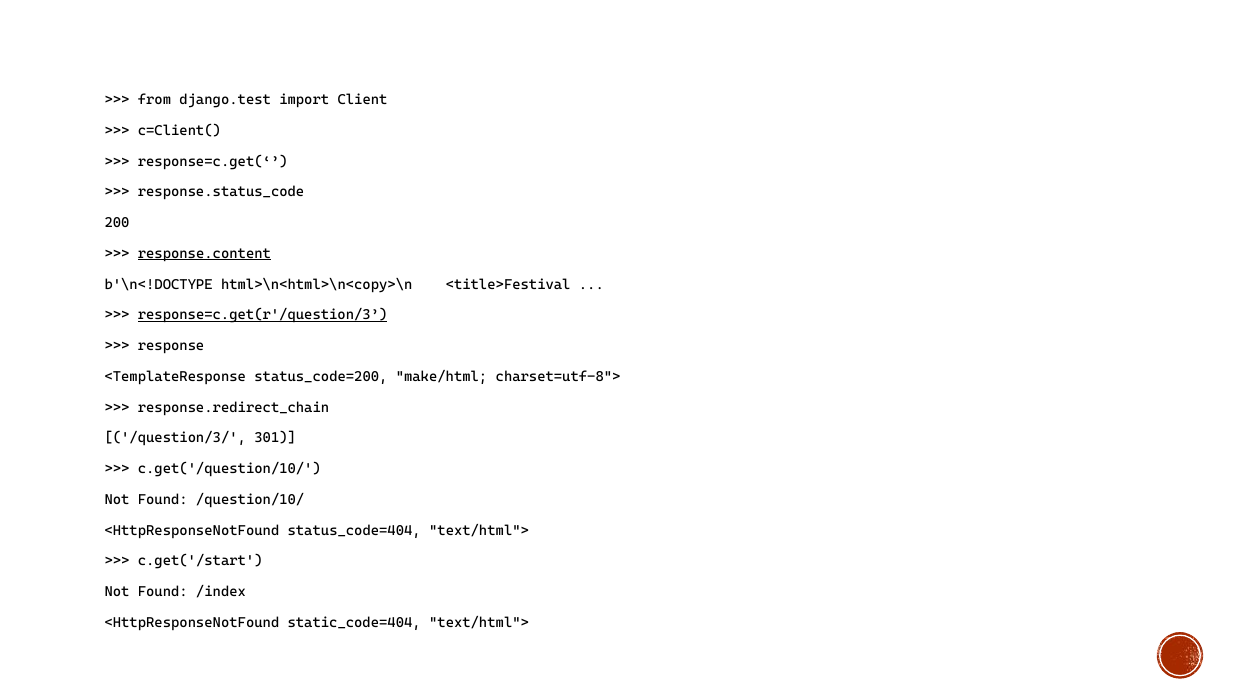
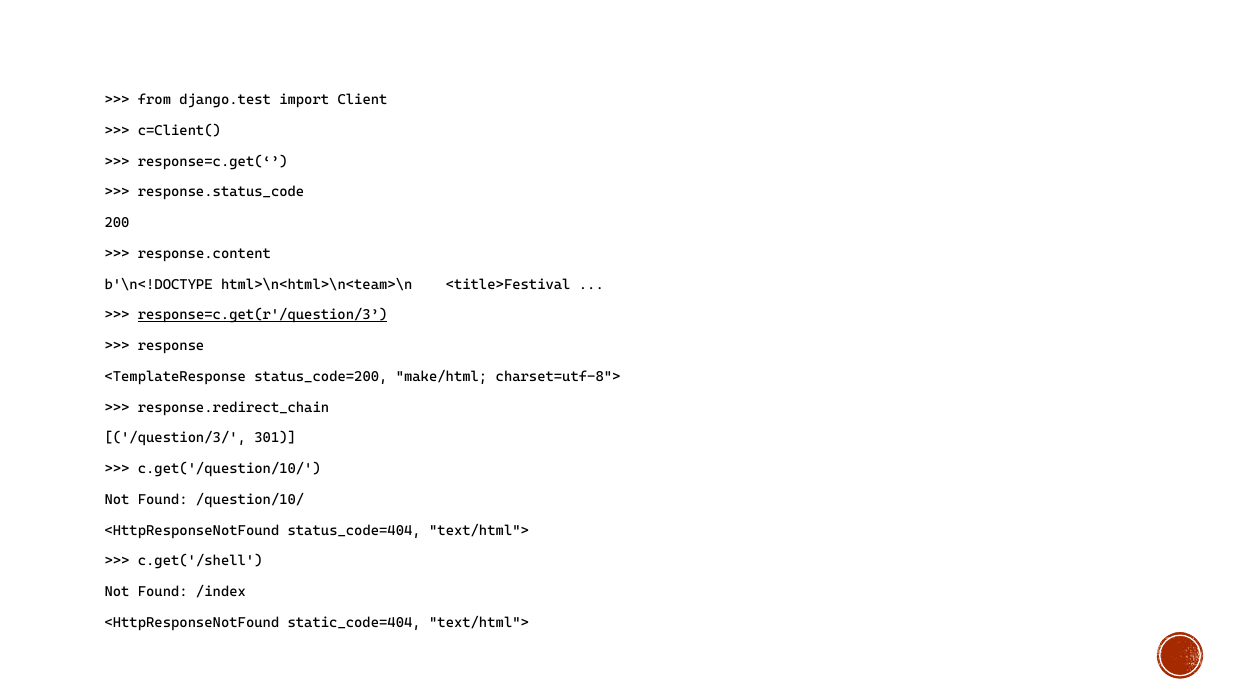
response.content underline: present -> none
html>\n<html>\n<copy>\n: html>\n<html>\n<copy>\n -> html>\n<html>\n<team>\n
c.get('/start: c.get('/start -> c.get('/shell
